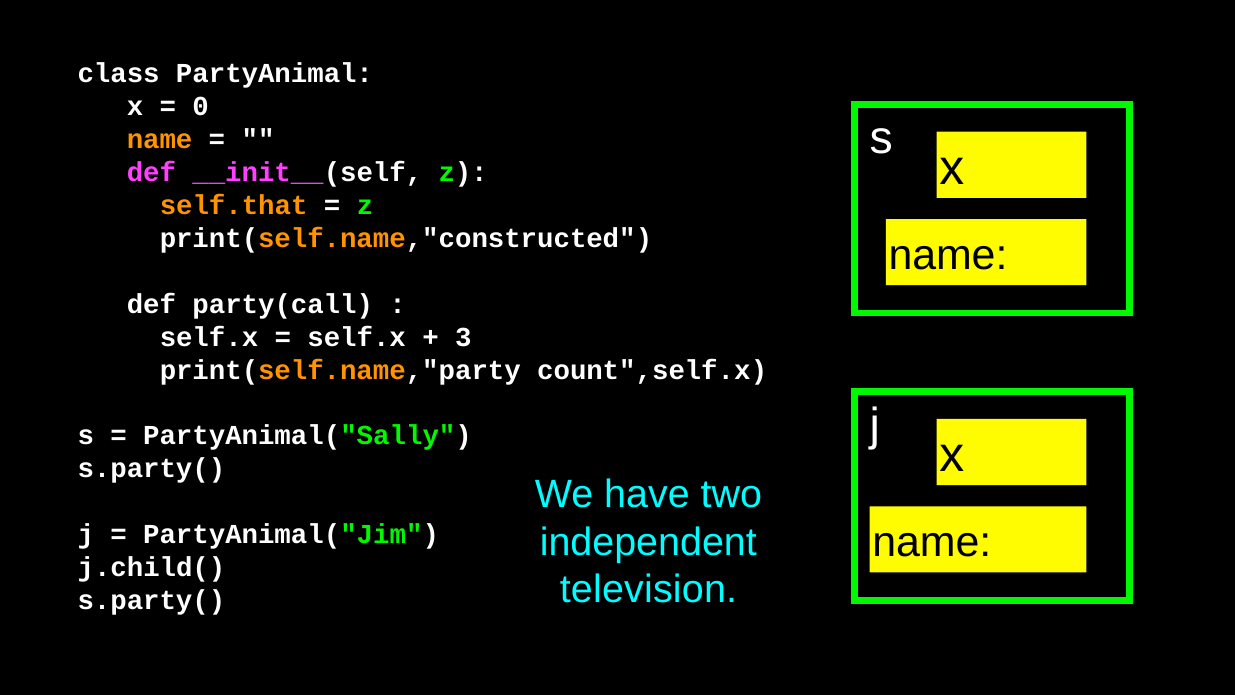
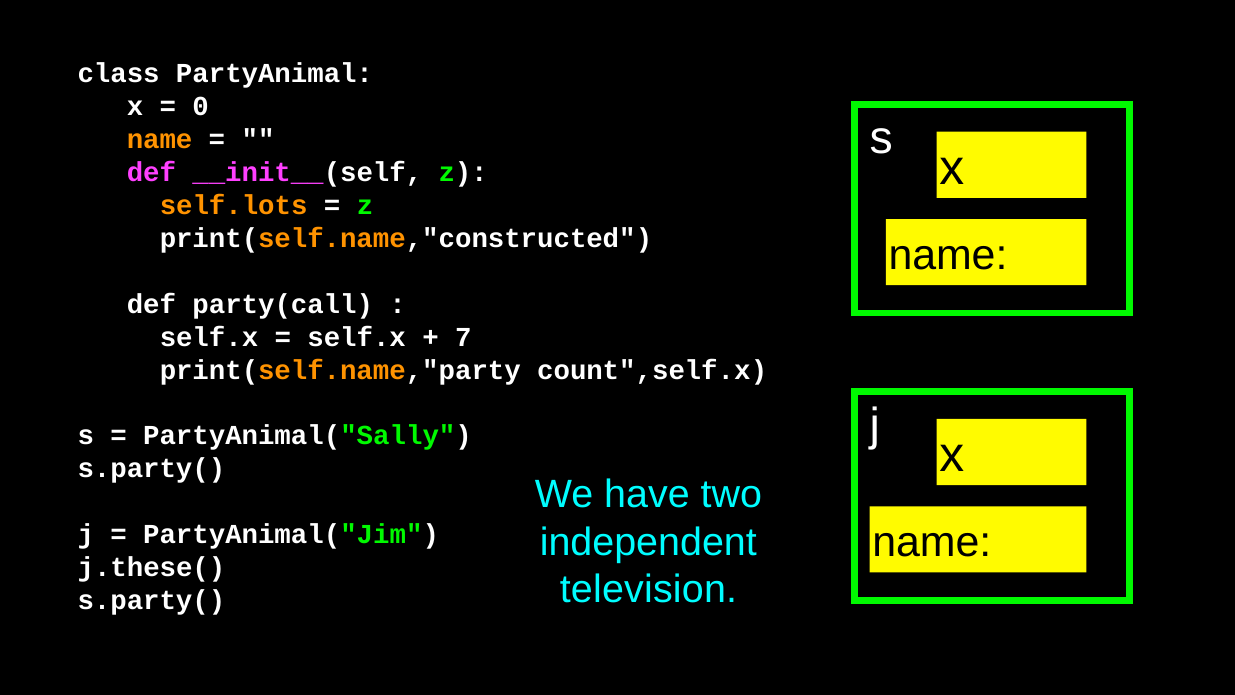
self.that: self.that -> self.lots
3: 3 -> 7
j.child(: j.child( -> j.these(
